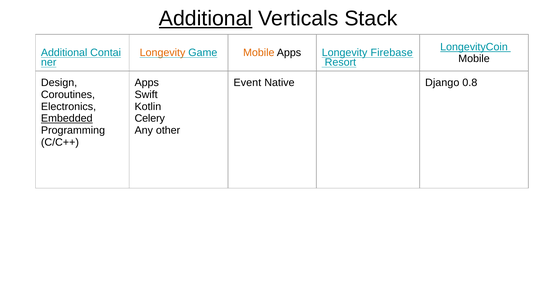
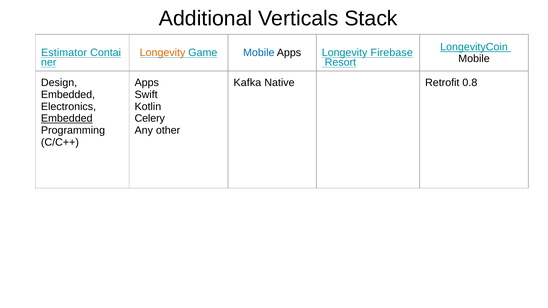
Additional at (206, 19) underline: present -> none
Additional at (64, 53): Additional -> Estimator
Mobile at (259, 53) colour: orange -> blue
Event: Event -> Kafka
Django: Django -> Retrofit
Coroutines at (68, 95): Coroutines -> Embedded
